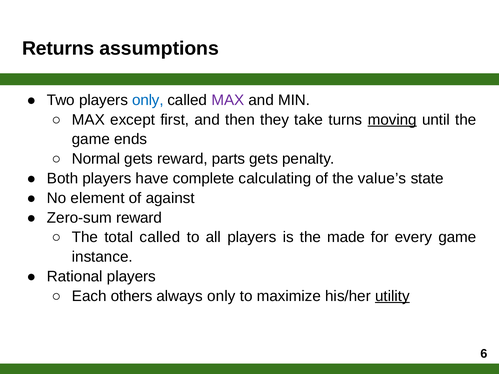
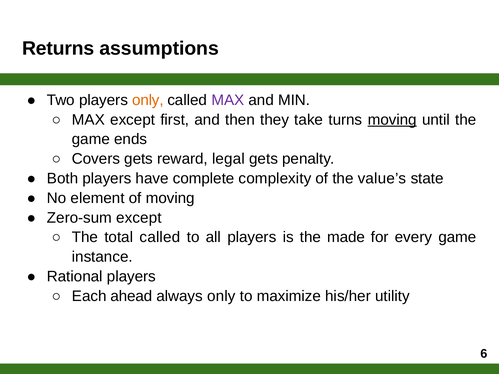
only at (148, 100) colour: blue -> orange
Normal: Normal -> Covers
parts: parts -> legal
calculating: calculating -> complexity
of against: against -> moving
Zero-sum reward: reward -> except
others: others -> ahead
utility underline: present -> none
